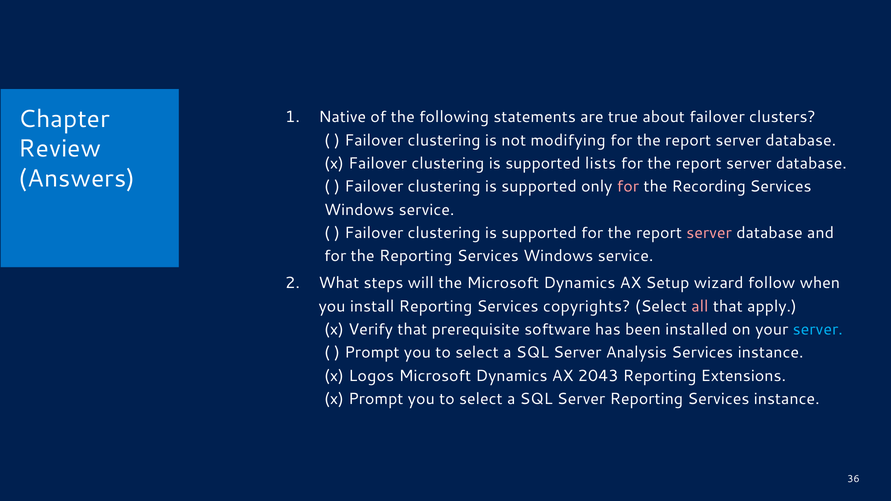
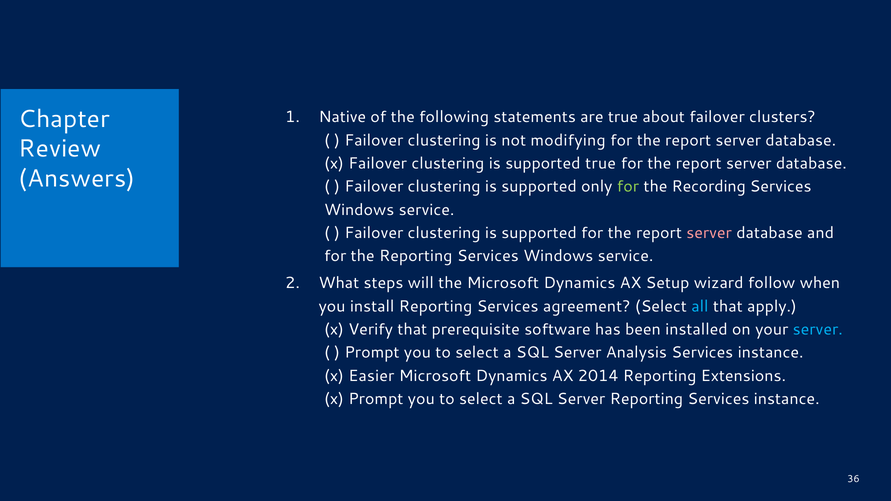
supported lists: lists -> true
for at (628, 187) colour: pink -> light green
copyrights: copyrights -> agreement
all colour: pink -> light blue
Logos: Logos -> Easier
2043: 2043 -> 2014
